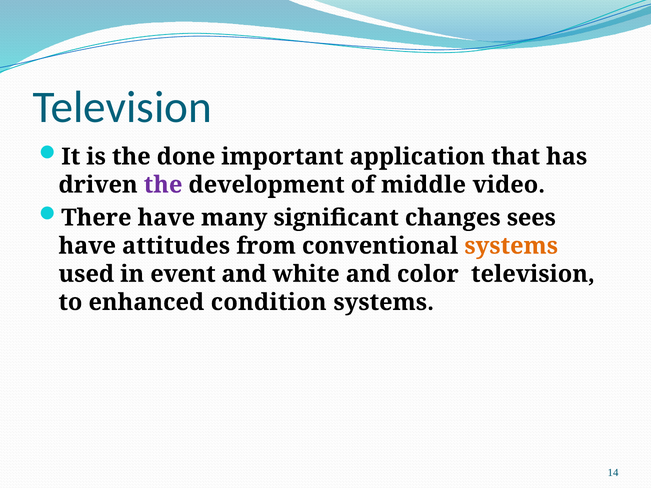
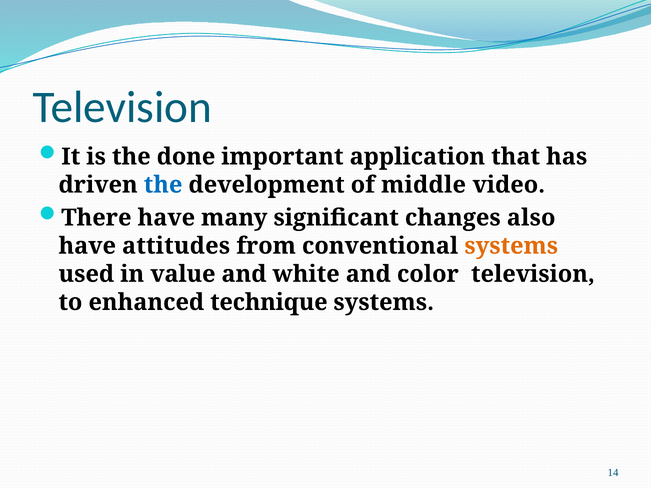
the at (163, 185) colour: purple -> blue
sees: sees -> also
event: event -> value
condition: condition -> technique
